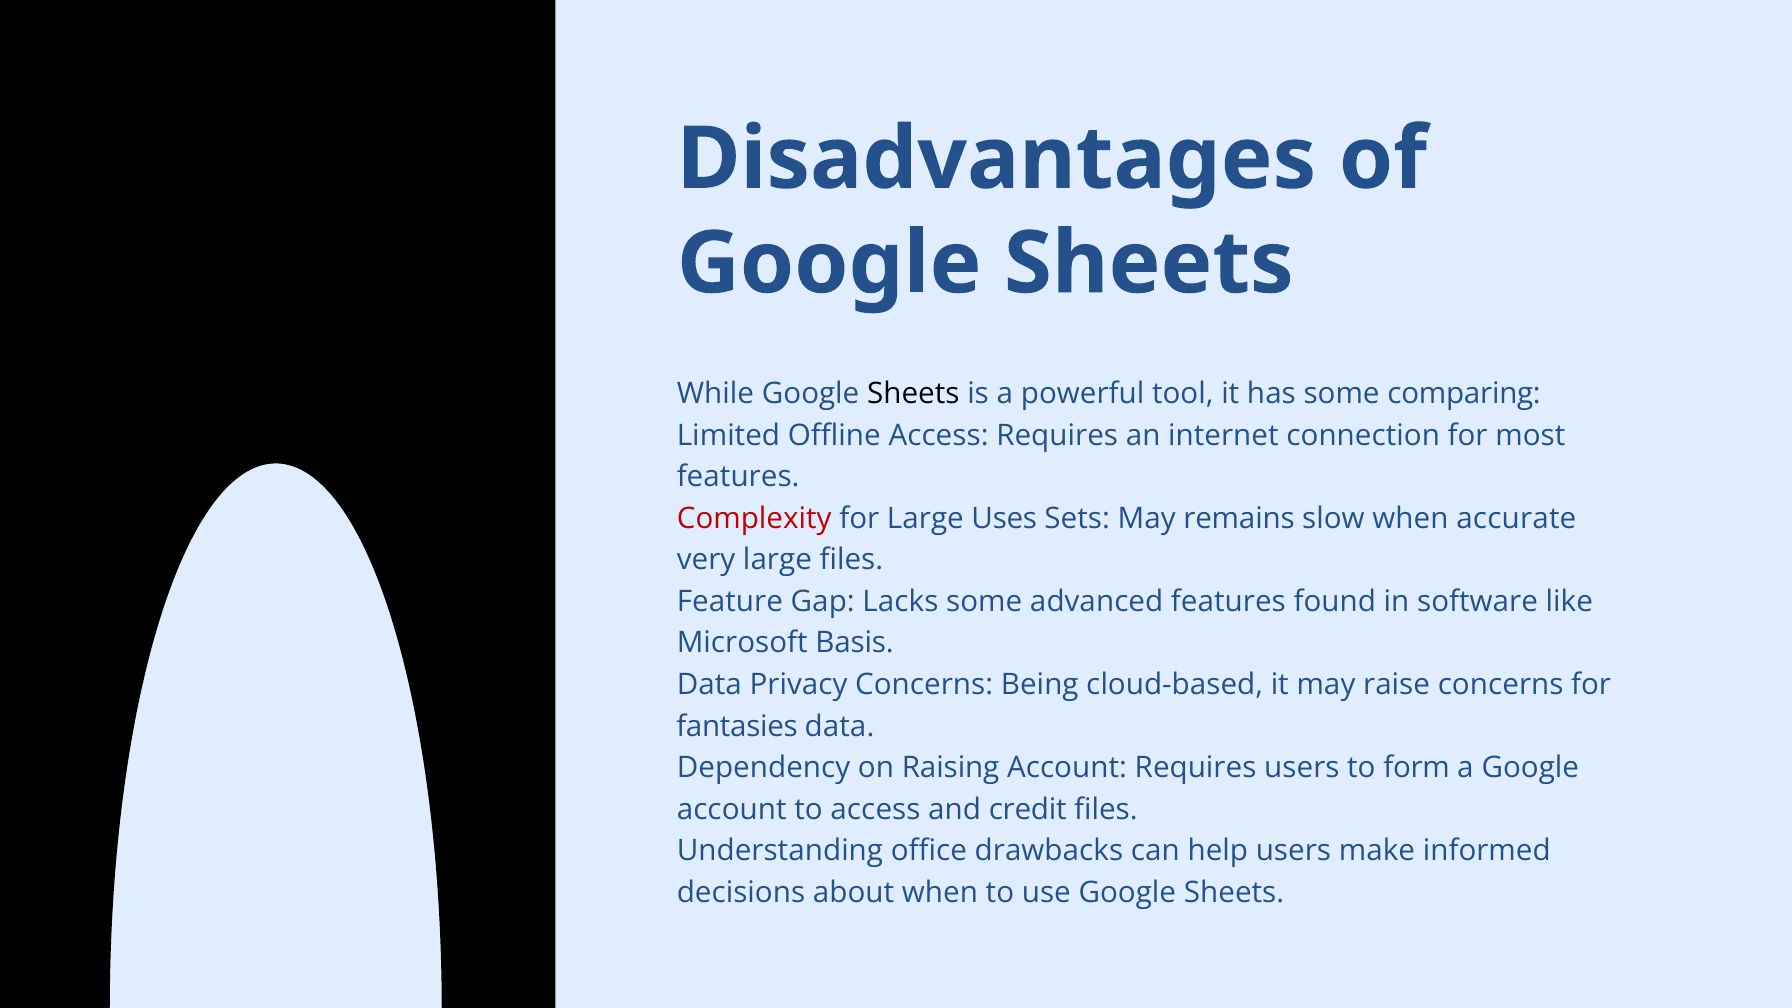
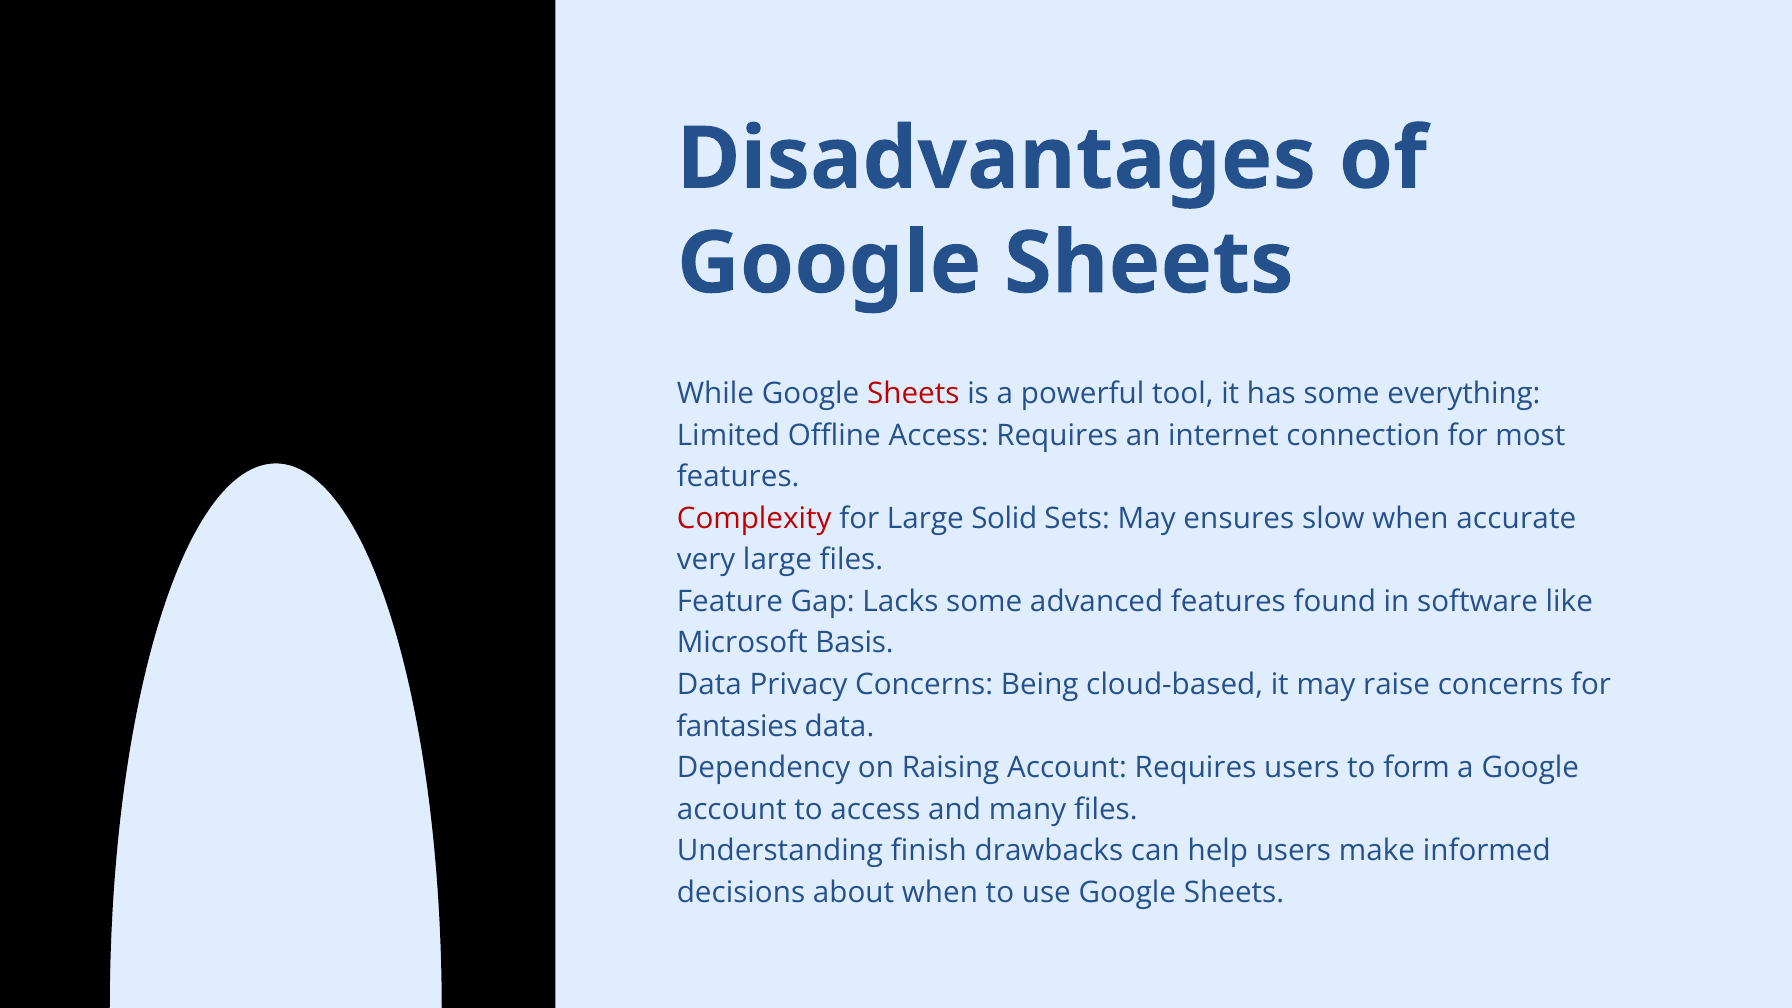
Sheets at (913, 394) colour: black -> red
comparing: comparing -> everything
Uses: Uses -> Solid
remains: remains -> ensures
credit: credit -> many
office: office -> finish
